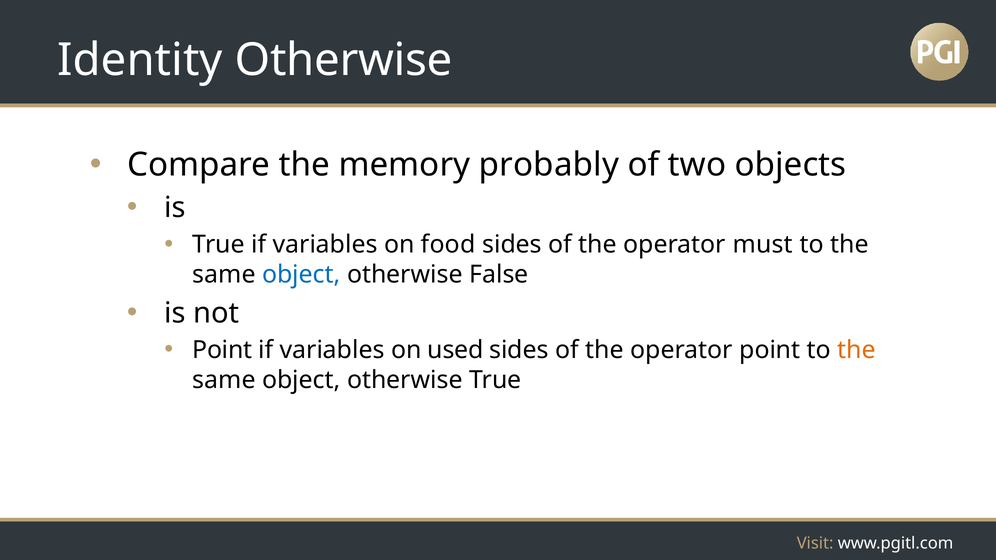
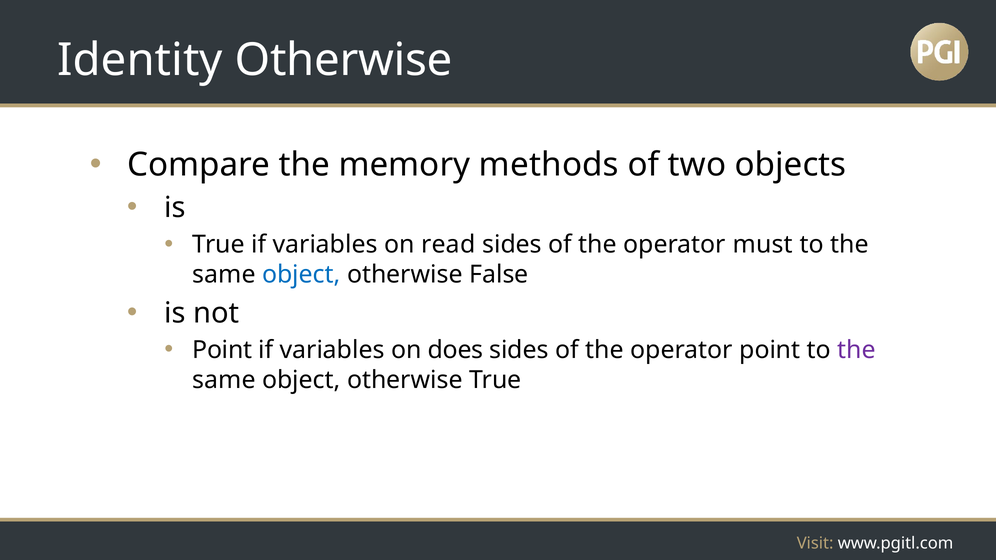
probably: probably -> methods
food: food -> read
used: used -> does
the at (857, 350) colour: orange -> purple
